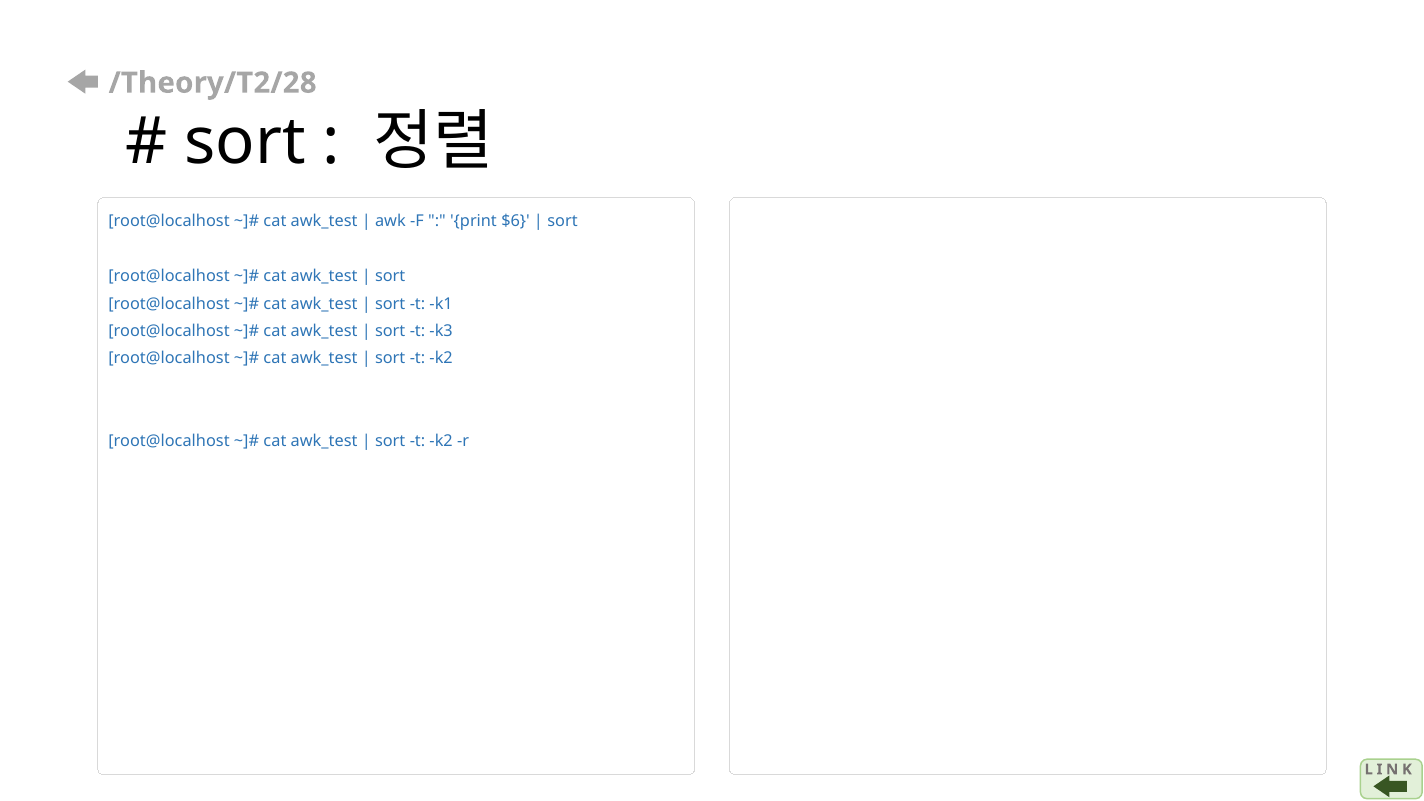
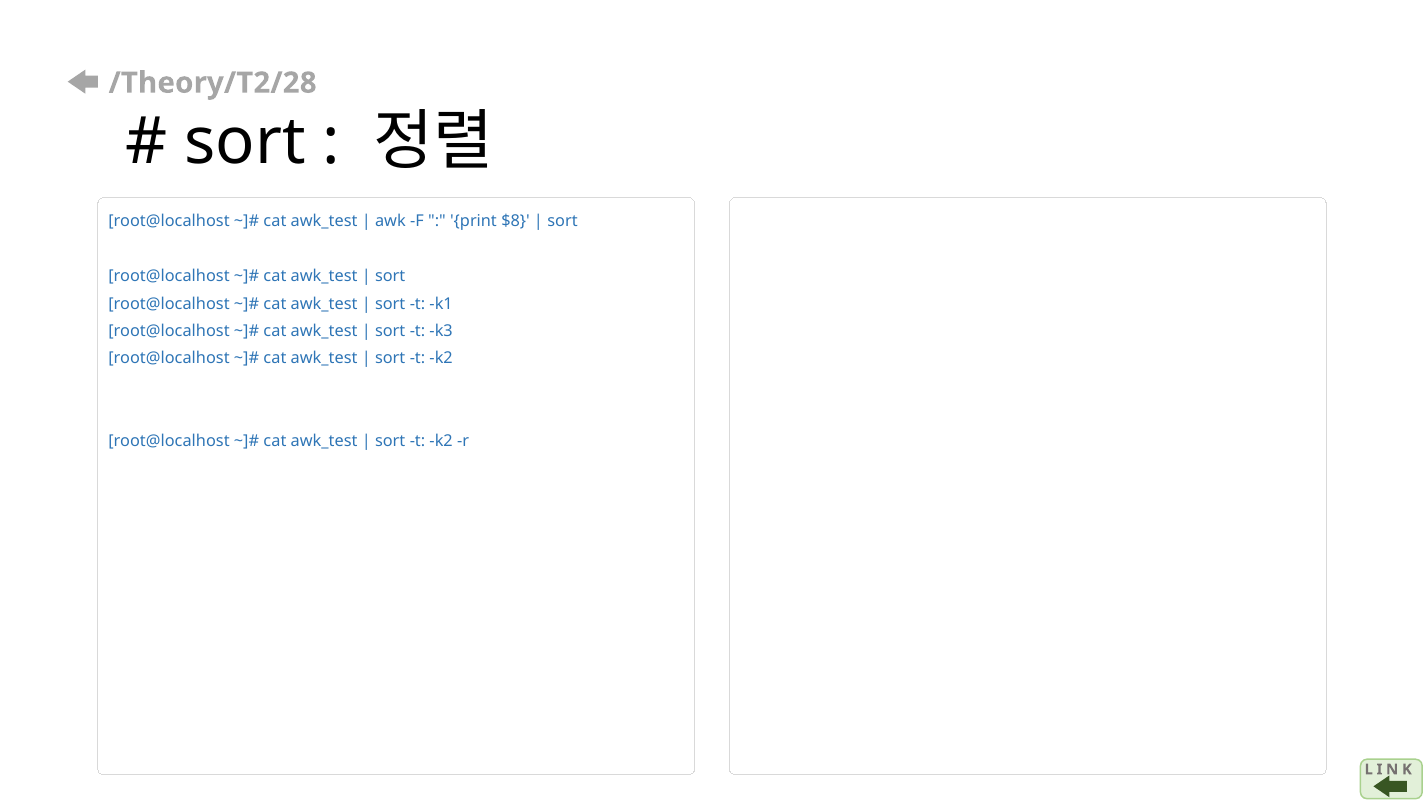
$6: $6 -> $8
